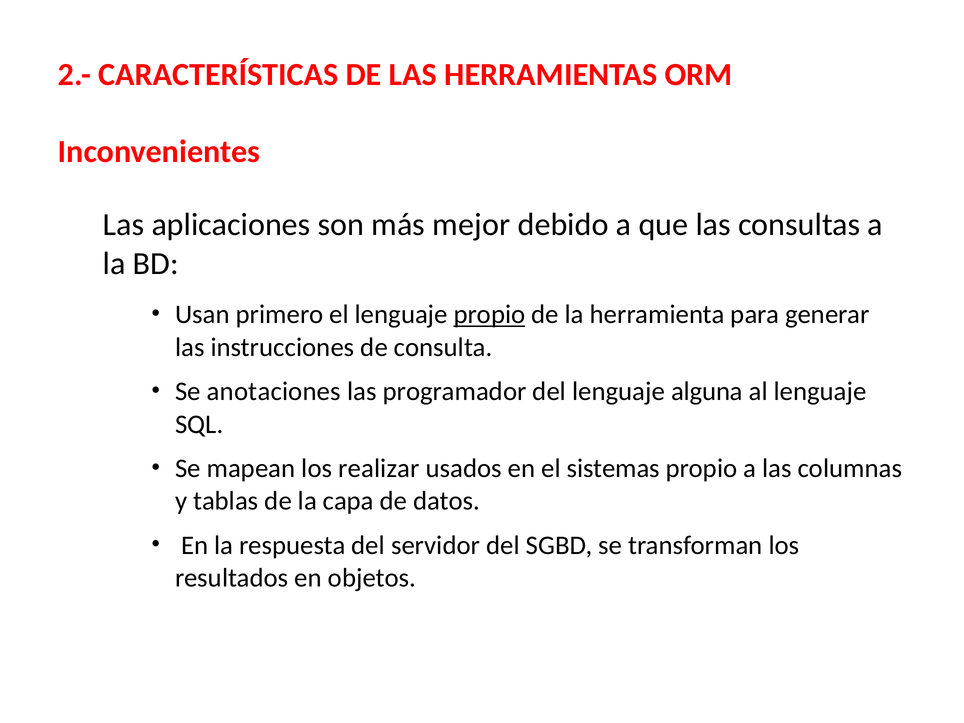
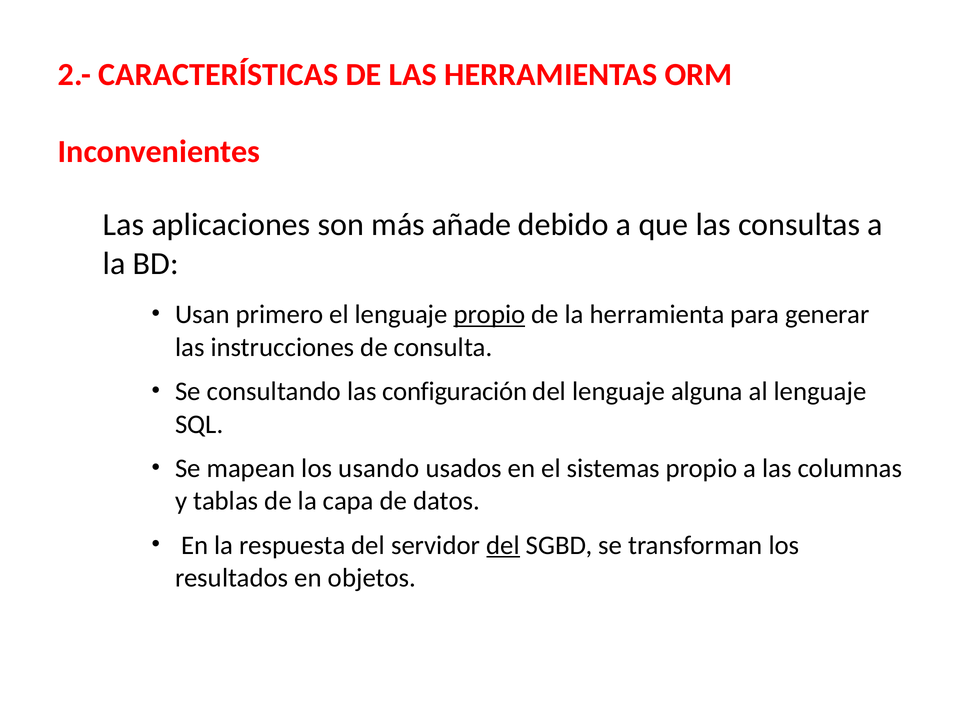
mejor: mejor -> añade
anotaciones: anotaciones -> consultando
programador: programador -> configuración
realizar: realizar -> usando
del at (503, 545) underline: none -> present
